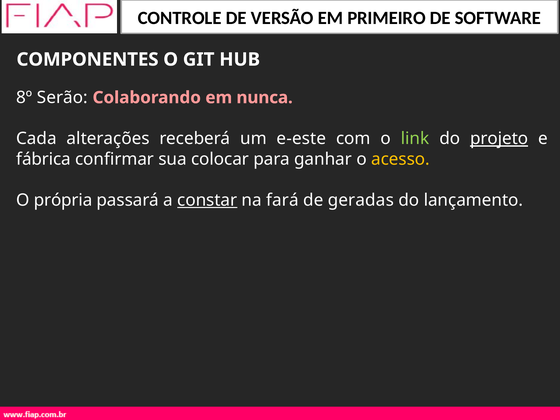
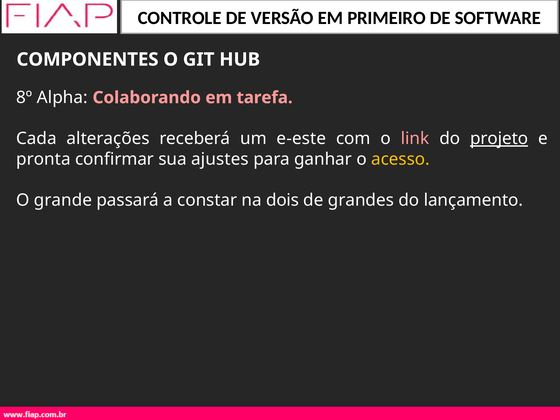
Serão: Serão -> Alpha
nunca: nunca -> tarefa
link colour: light green -> pink
fábrica: fábrica -> pronta
colocar: colocar -> ajustes
própria: própria -> grande
constar underline: present -> none
fará: fará -> dois
geradas: geradas -> grandes
